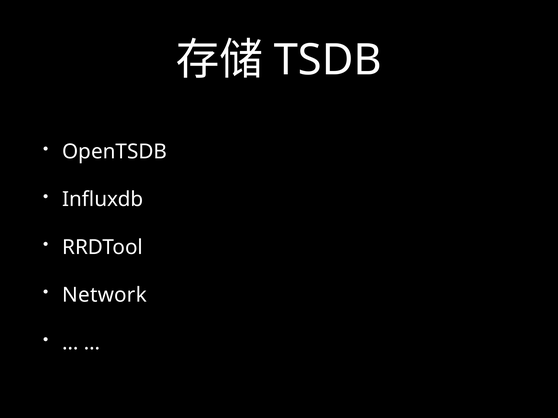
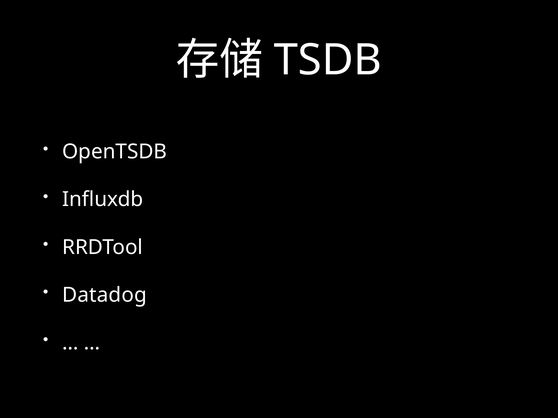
Network: Network -> Datadog
